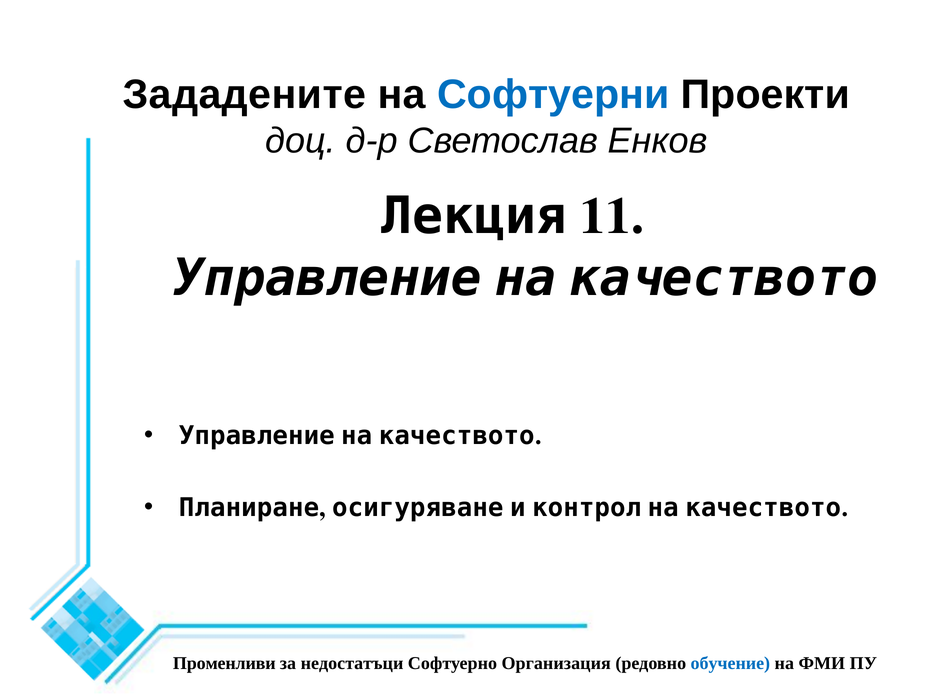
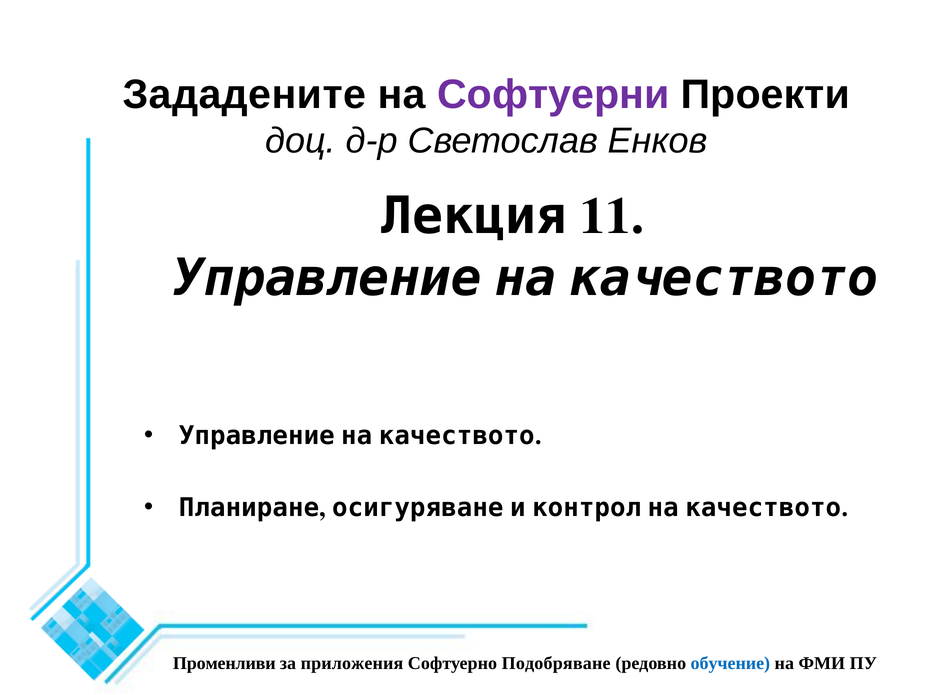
Софтуерни colour: blue -> purple
недостатъци: недостатъци -> приложения
Организация: Организация -> Подобряване
